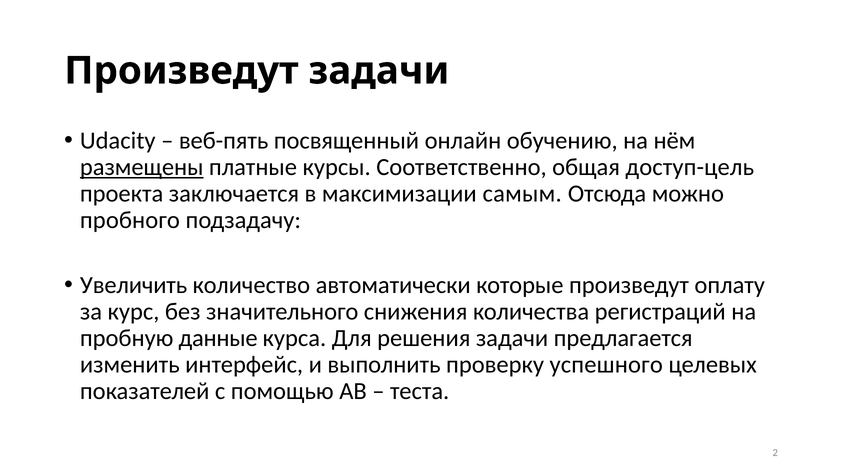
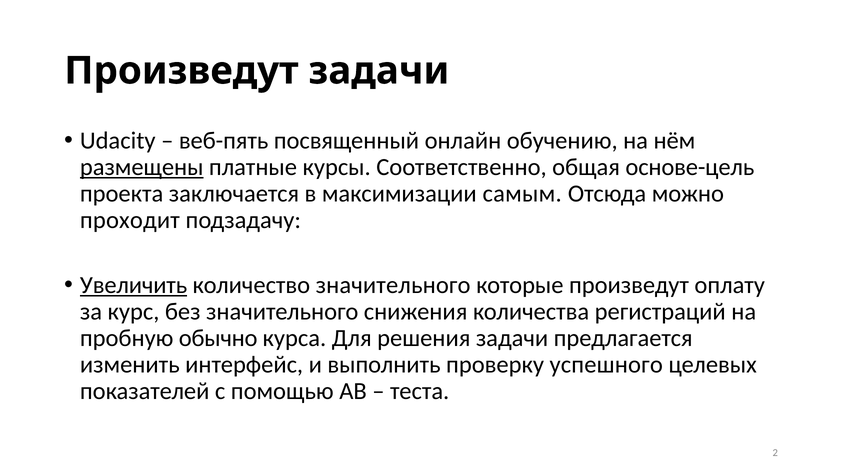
доступ-цель: доступ-цель -> основе-цель
пробного: пробного -> проходит
Увеличить underline: none -> present
количество автоматически: автоматически -> значительного
данные: данные -> обычно
